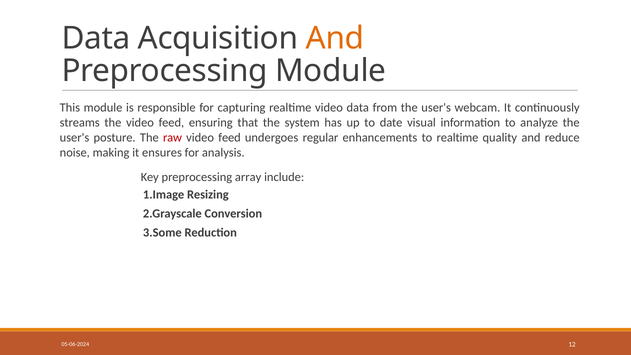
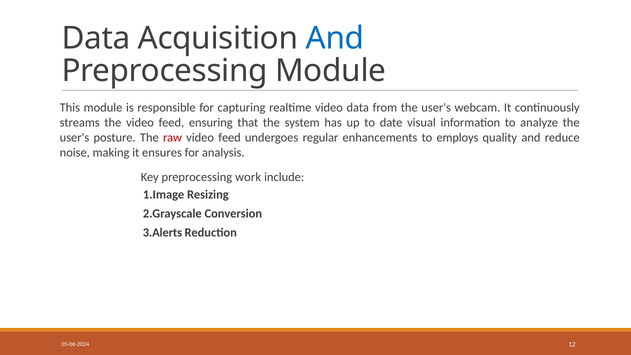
And at (335, 39) colour: orange -> blue
to realtime: realtime -> employs
array: array -> work
3.Some: 3.Some -> 3.Alerts
